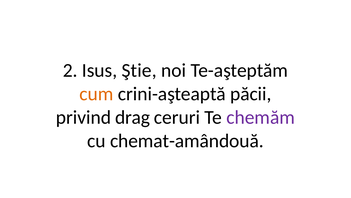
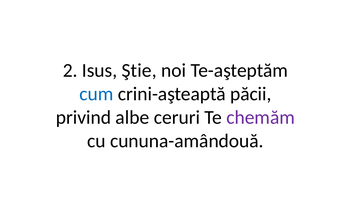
cum colour: orange -> blue
drag: drag -> albe
chemat-amândouă: chemat-amândouă -> cununa-amândouă
